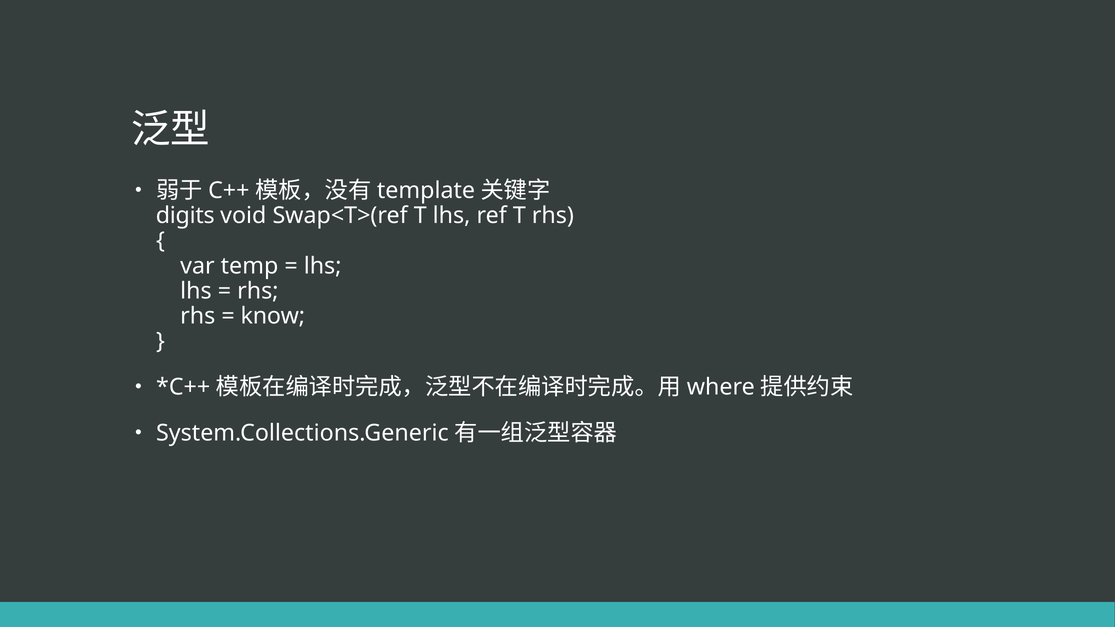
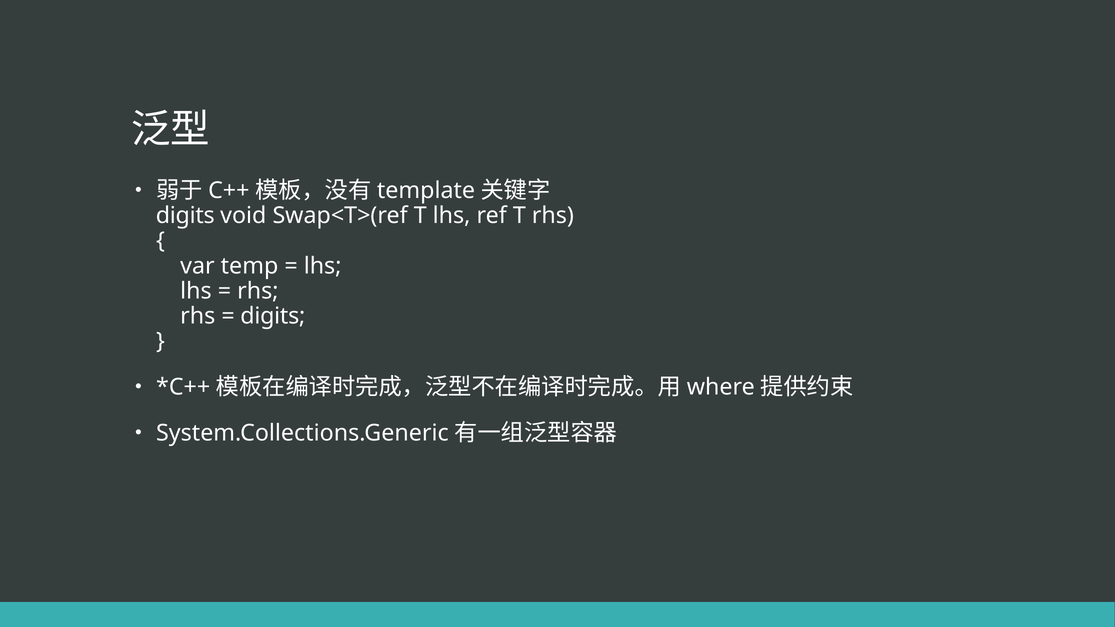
know at (273, 316): know -> digits
